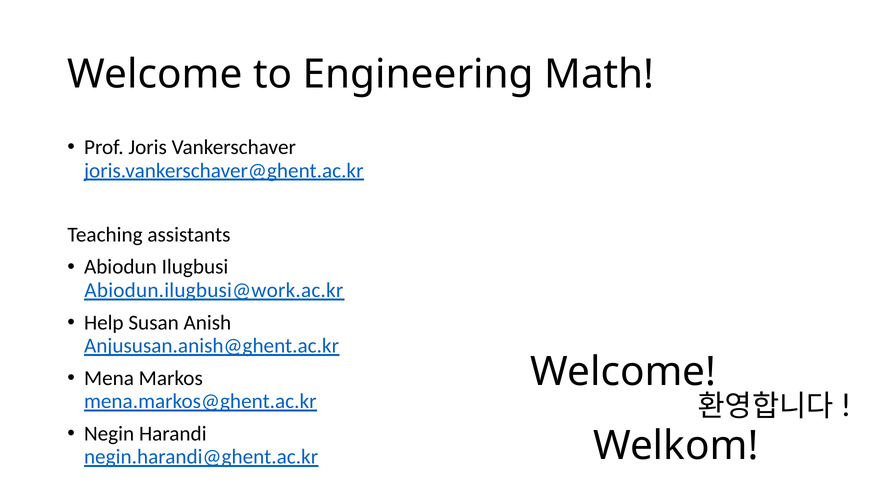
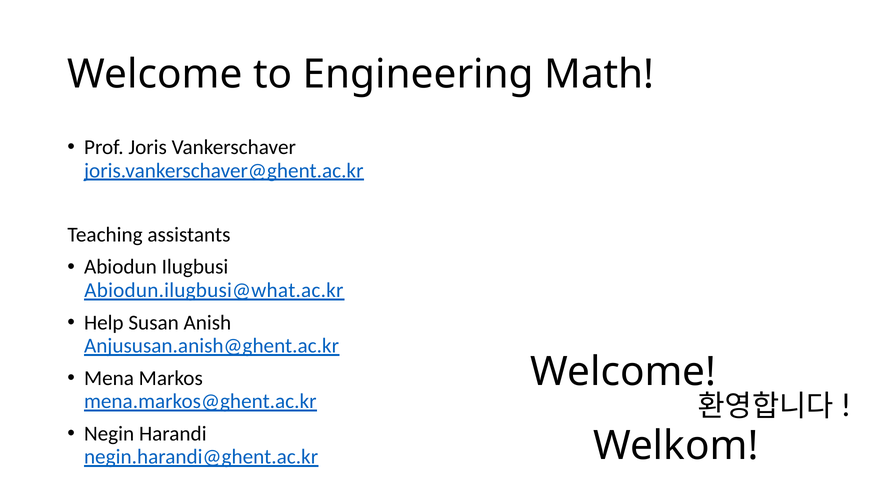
Abiodun.ilugbusi@work.ac.kr: Abiodun.ilugbusi@work.ac.kr -> Abiodun.ilugbusi@what.ac.kr
